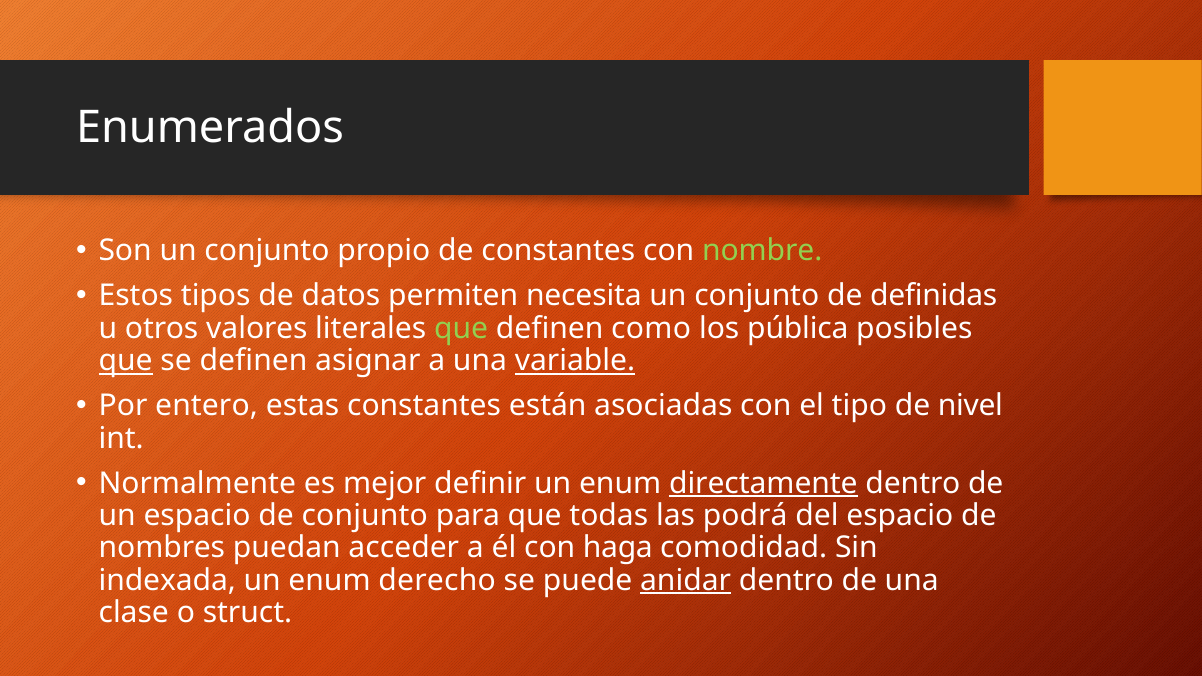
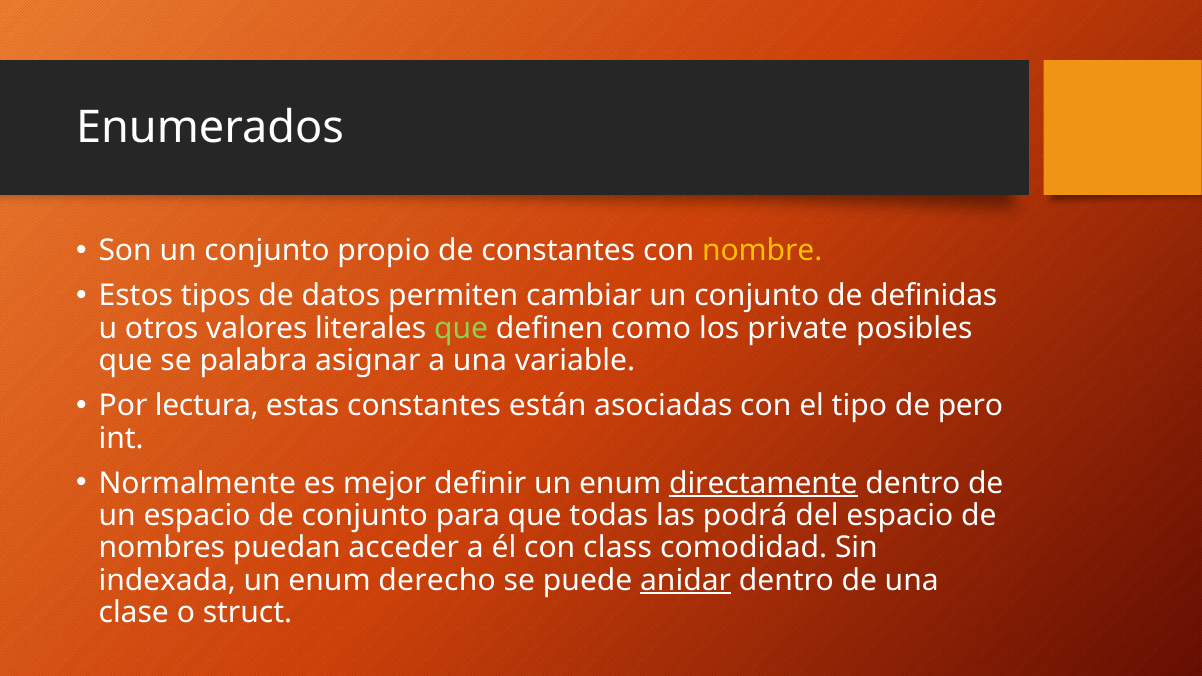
nombre colour: light green -> yellow
necesita: necesita -> cambiar
pública: pública -> private
que at (126, 361) underline: present -> none
se definen: definen -> palabra
variable underline: present -> none
entero: entero -> lectura
nivel: nivel -> pero
haga: haga -> class
